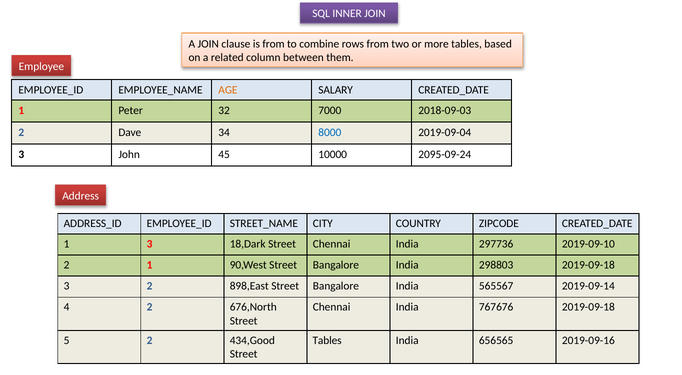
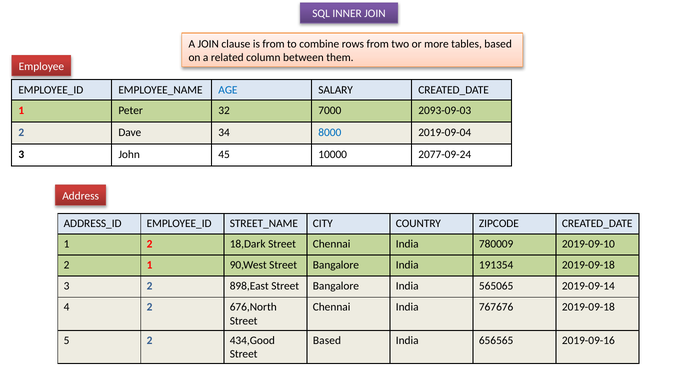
AGE colour: orange -> blue
2018-09-03: 2018-09-03 -> 2093-09-03
2095-09-24: 2095-09-24 -> 2077-09-24
1 3: 3 -> 2
297736: 297736 -> 780009
298803: 298803 -> 191354
565567: 565567 -> 565065
Tables at (327, 340): Tables -> Based
